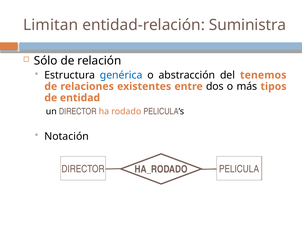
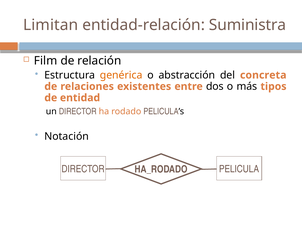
Sólo: Sólo -> Film
genérica colour: blue -> orange
tenemos: tenemos -> concreta
